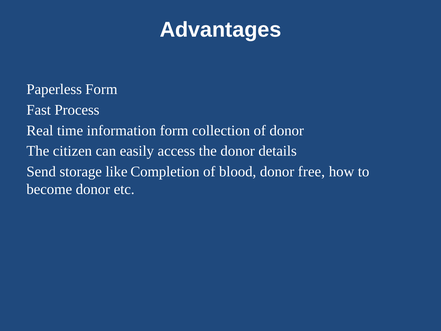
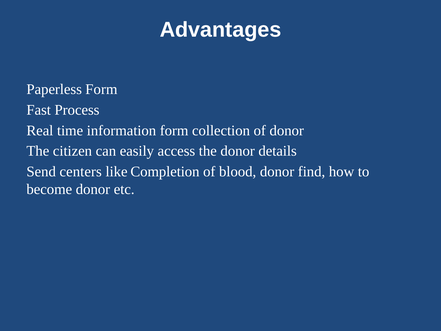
storage: storage -> centers
free: free -> find
